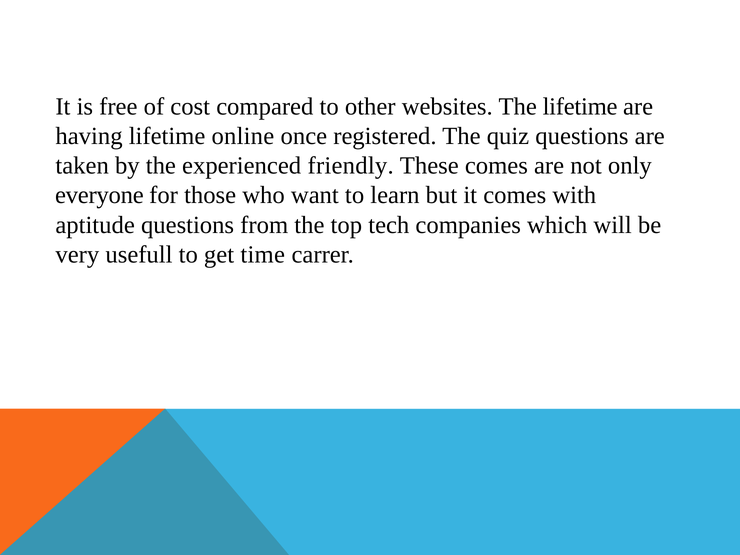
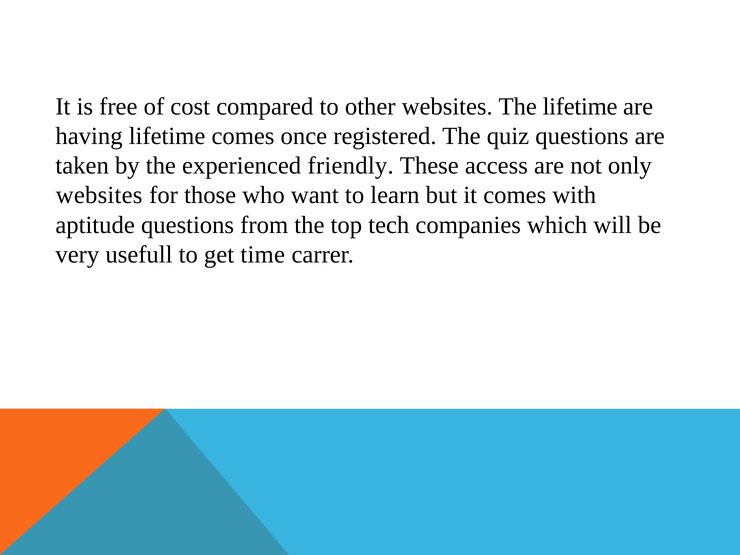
lifetime online: online -> comes
These comes: comes -> access
everyone at (99, 195): everyone -> websites
